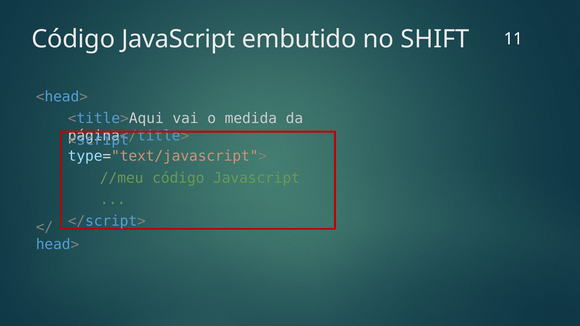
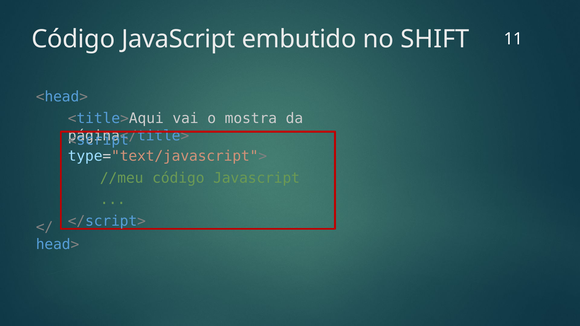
medida: medida -> mostra
